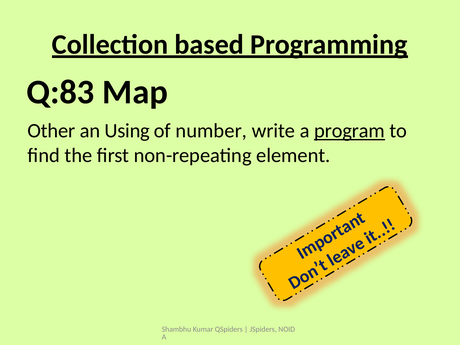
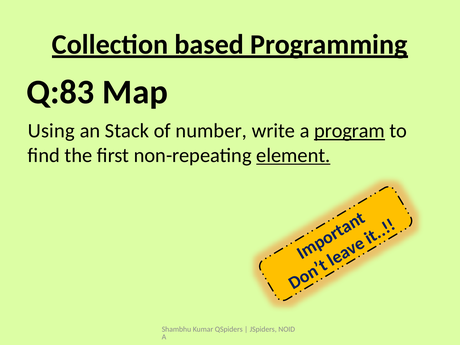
Other: Other -> Using
Using: Using -> Stack
element underline: none -> present
